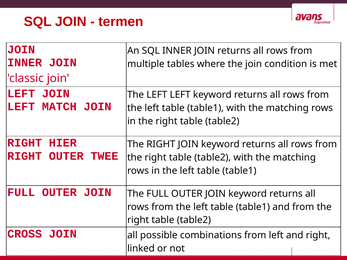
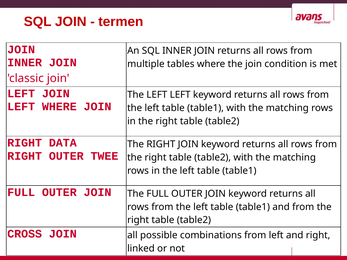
LEFT MATCH: MATCH -> WHERE
HIER: HIER -> DATA
